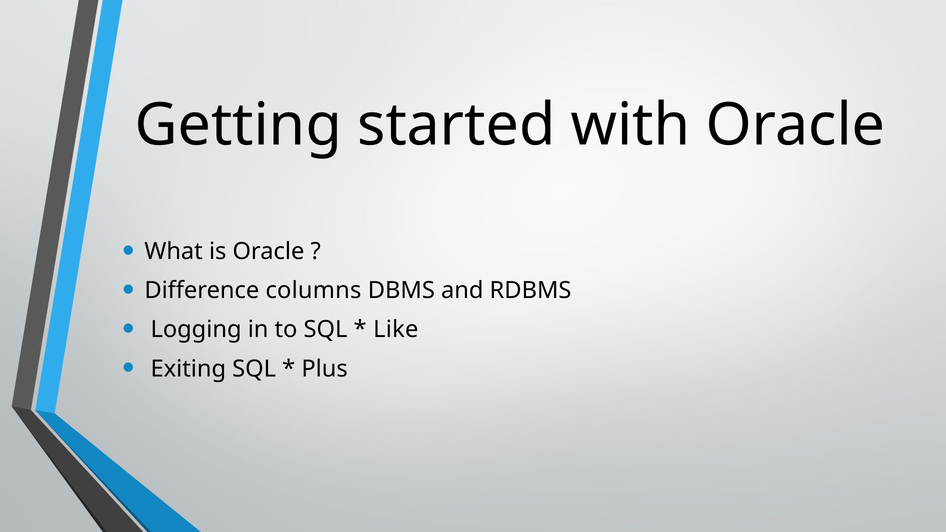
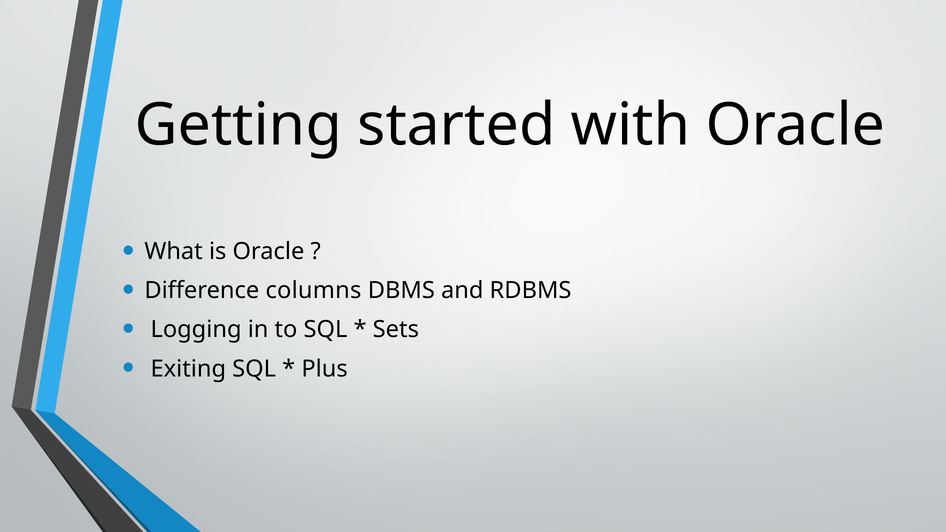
Like: Like -> Sets
